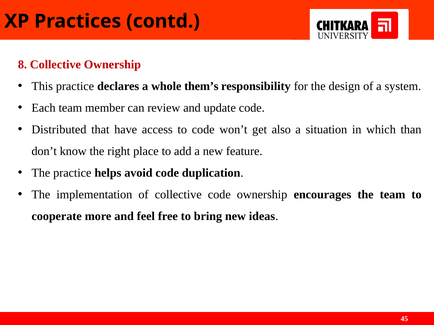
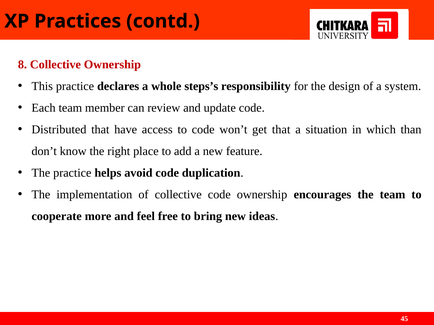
them’s: them’s -> steps’s
get also: also -> that
